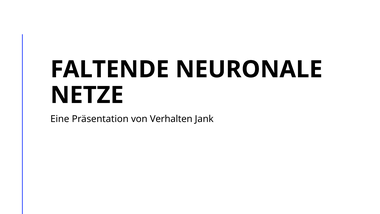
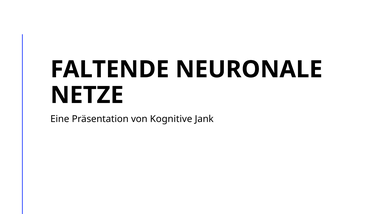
Verhalten: Verhalten -> Kognitive
